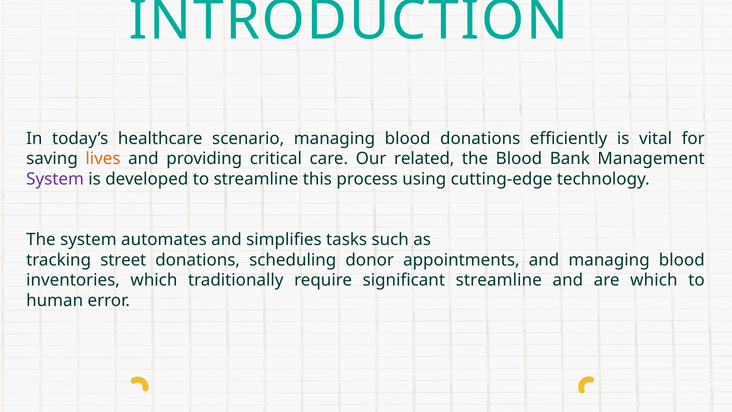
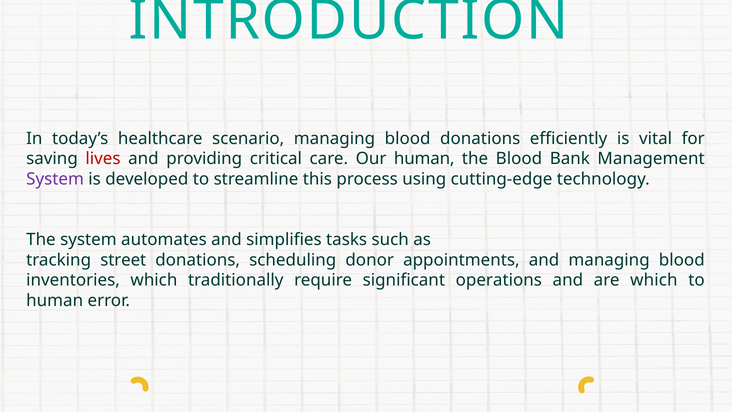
lives colour: orange -> red
Our related: related -> human
significant streamline: streamline -> operations
